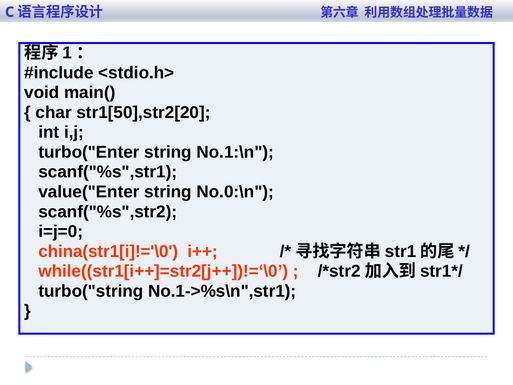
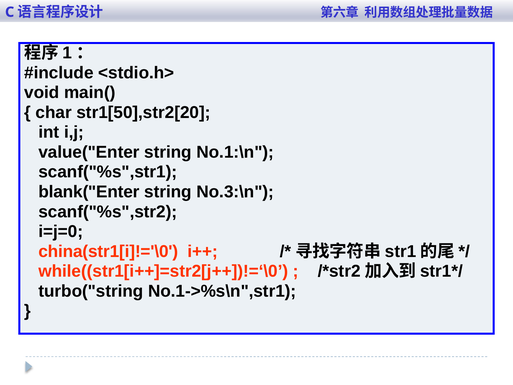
turbo("Enter: turbo("Enter -> value("Enter
value("Enter: value("Enter -> blank("Enter
No.0:\n: No.0:\n -> No.3:\n
